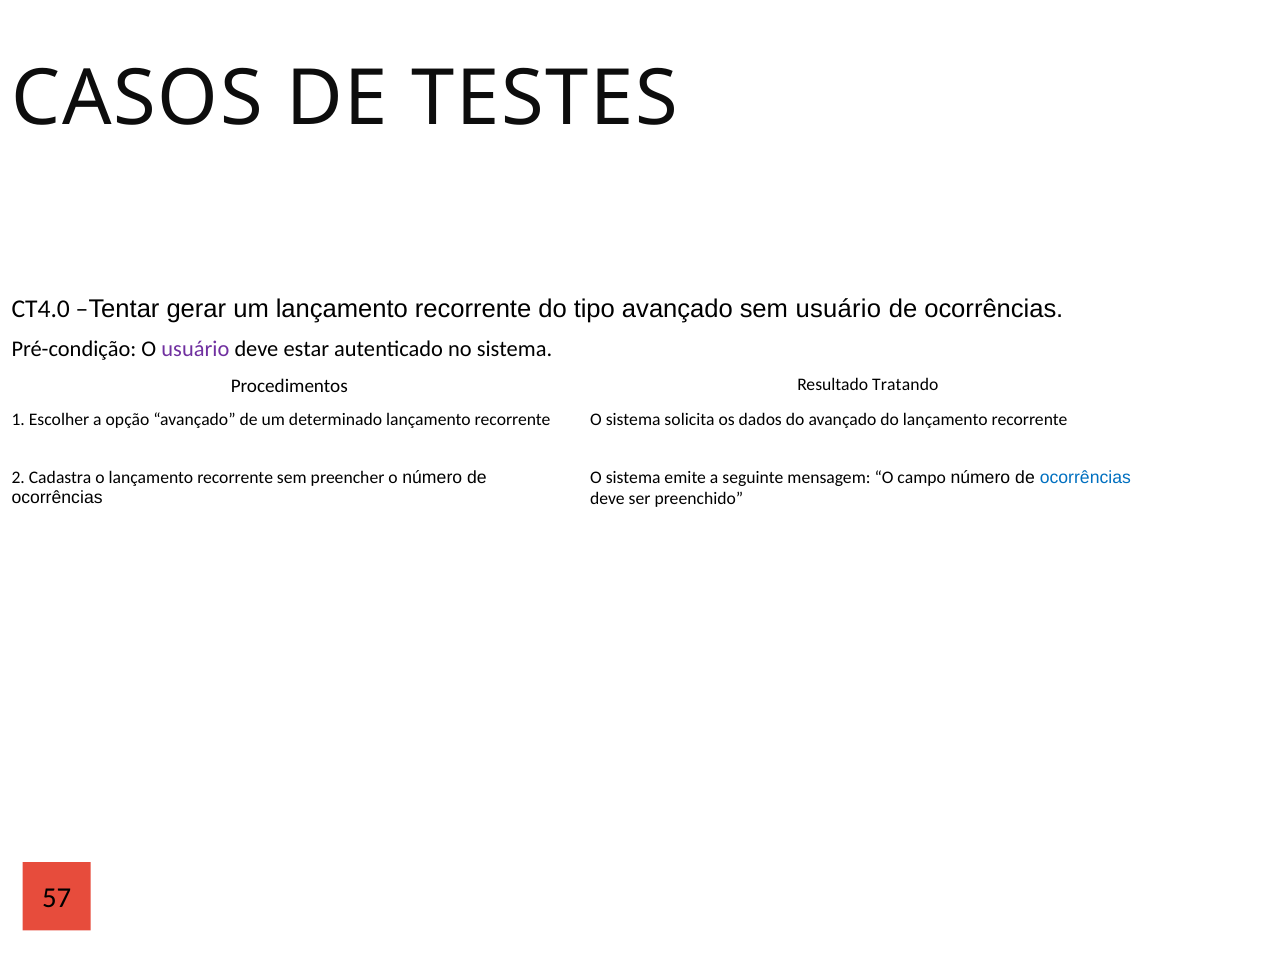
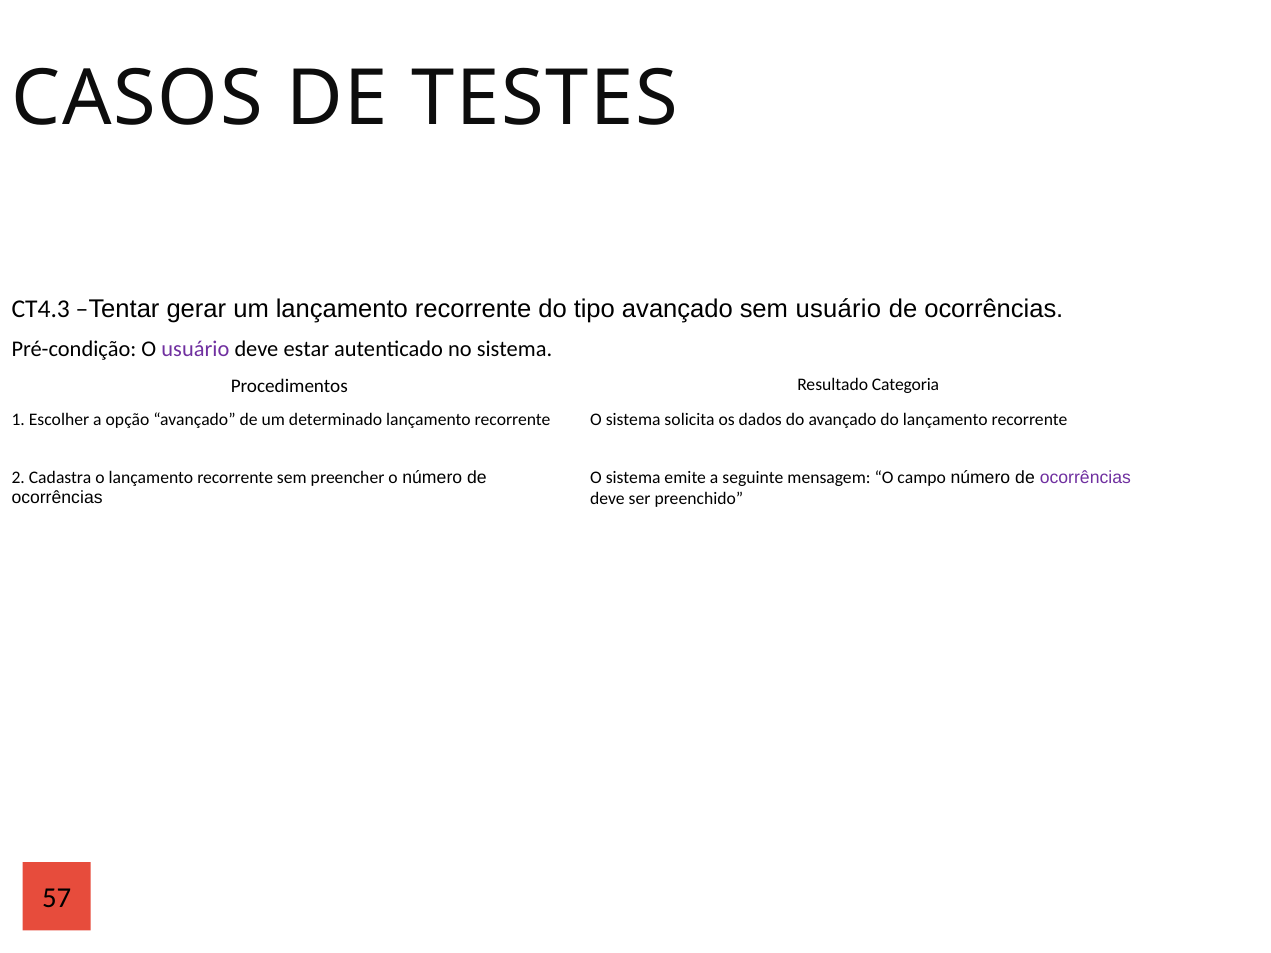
CT4.0: CT4.0 -> CT4.3
Tratando: Tratando -> Categoria
ocorrências at (1085, 477) colour: blue -> purple
